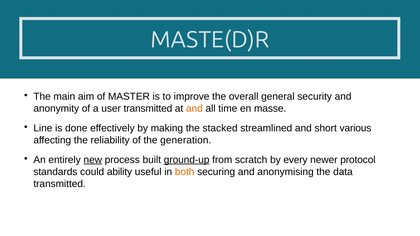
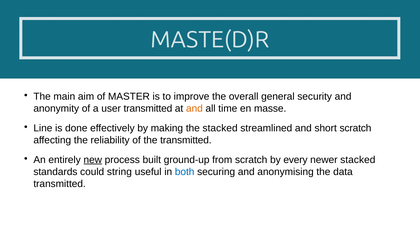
short various: various -> scratch
the generation: generation -> transmitted
ground-up underline: present -> none
newer protocol: protocol -> stacked
ability: ability -> string
both colour: orange -> blue
